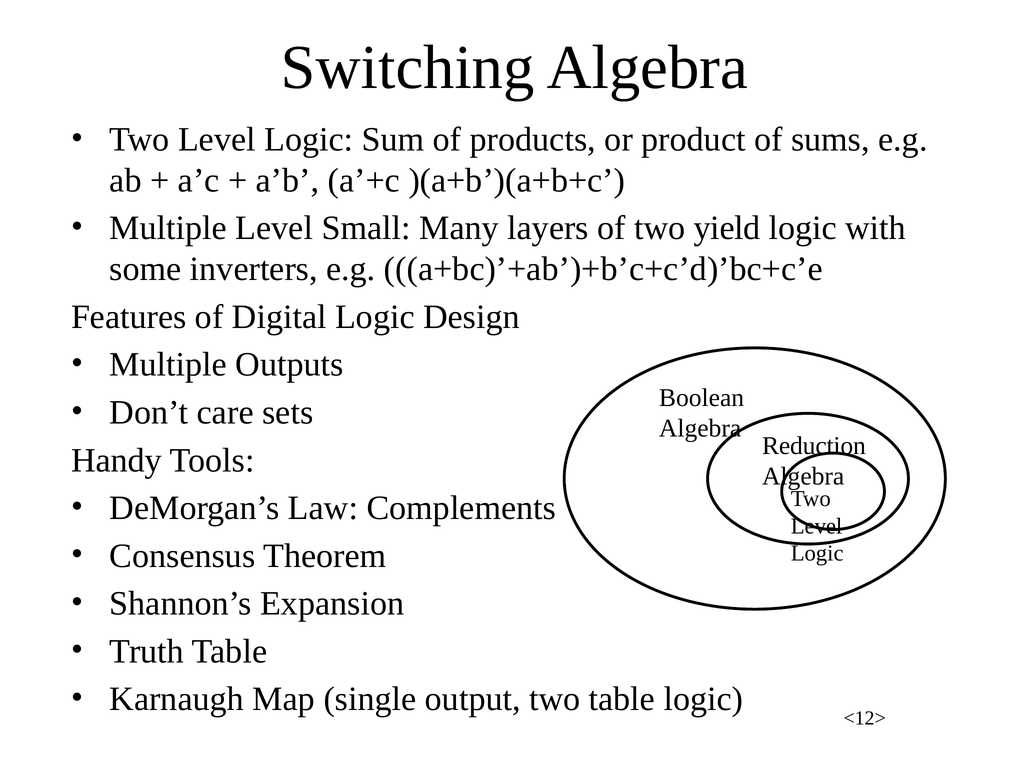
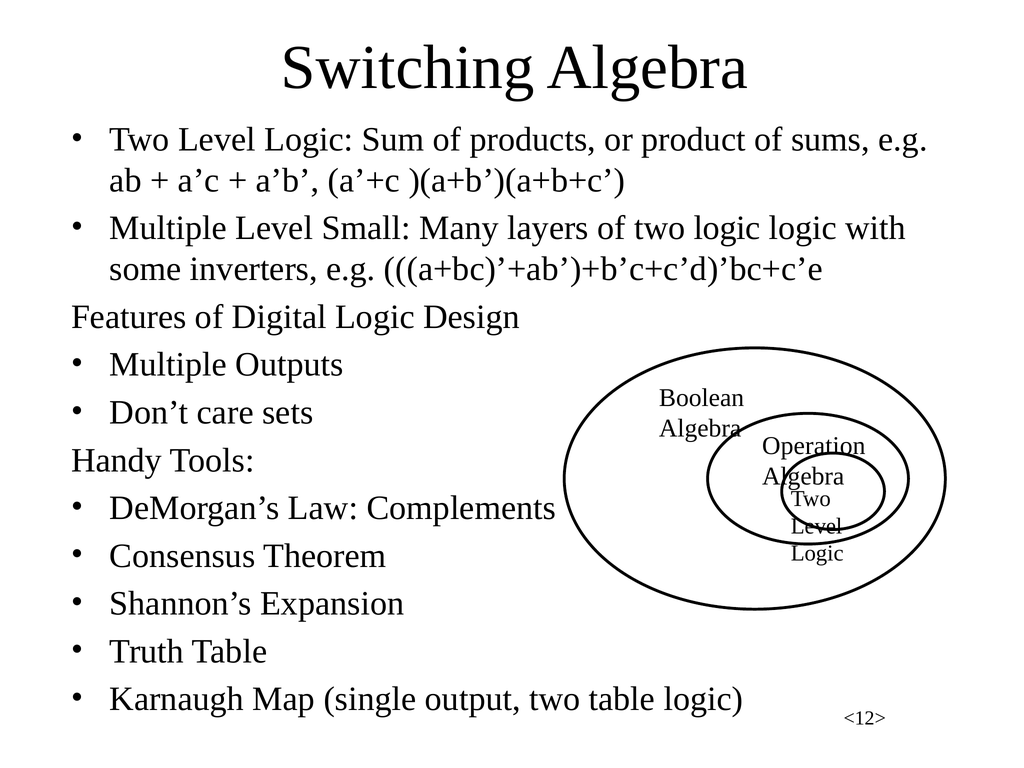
two yield: yield -> logic
Reduction: Reduction -> Operation
